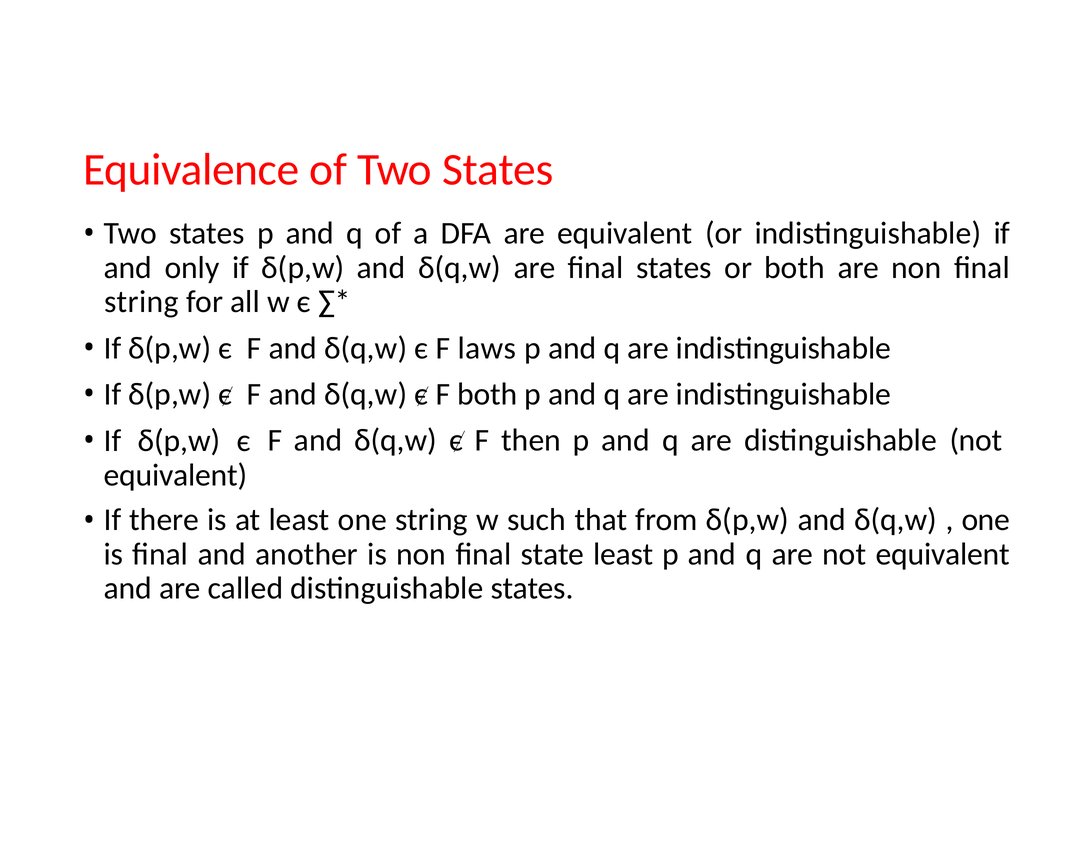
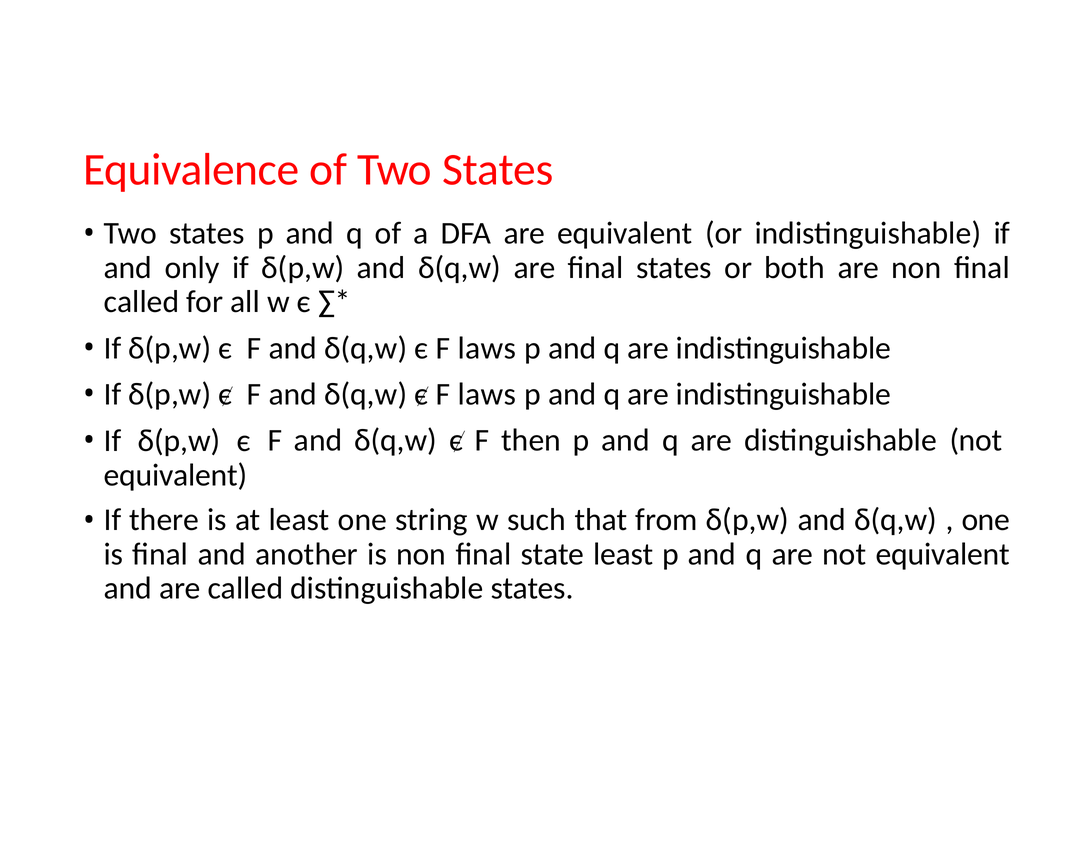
string at (141, 302): string -> called
both at (487, 394): both -> laws
